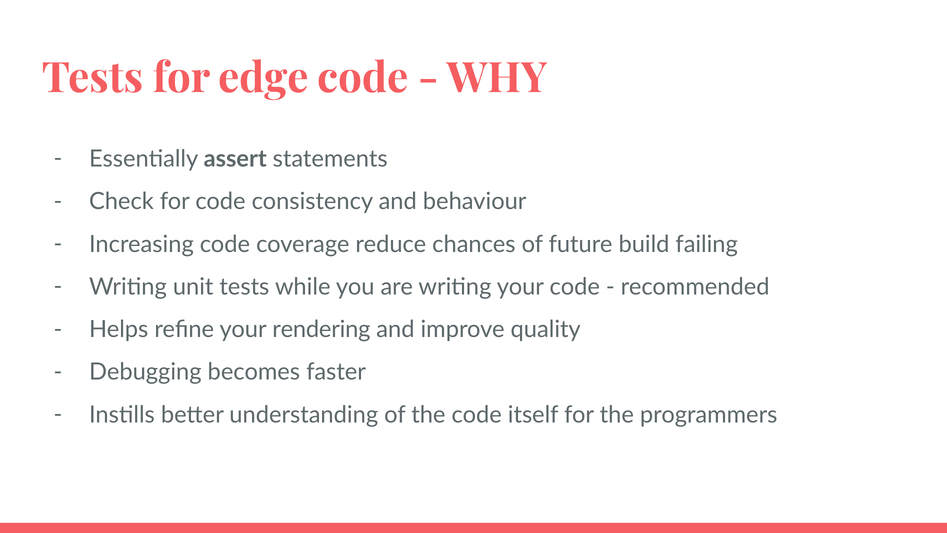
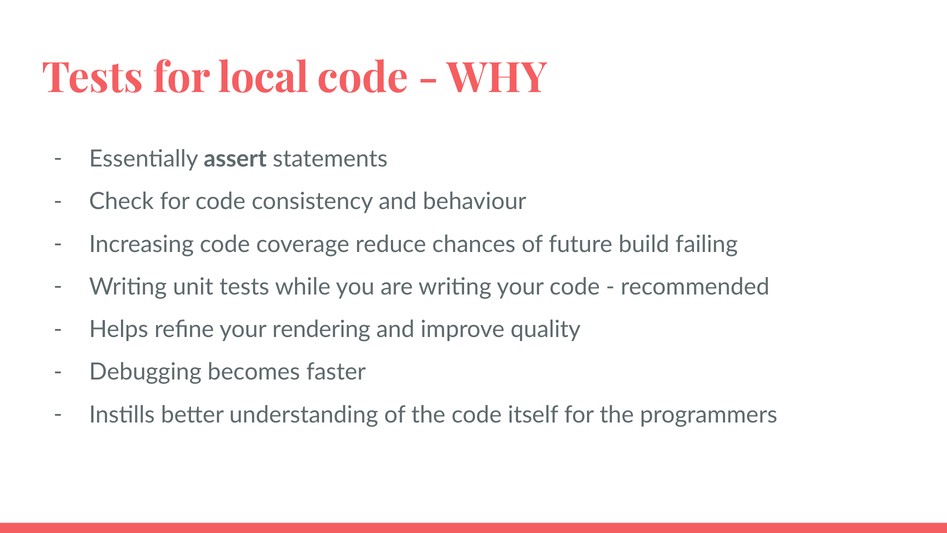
edge: edge -> local
